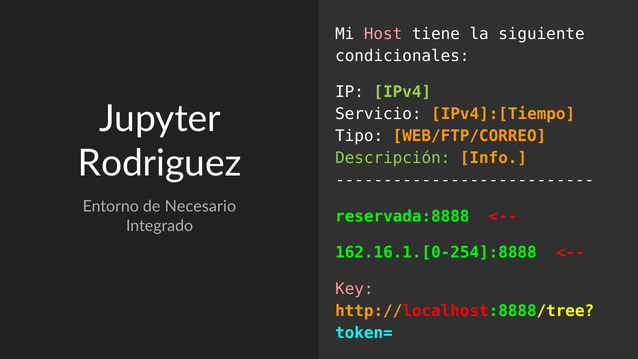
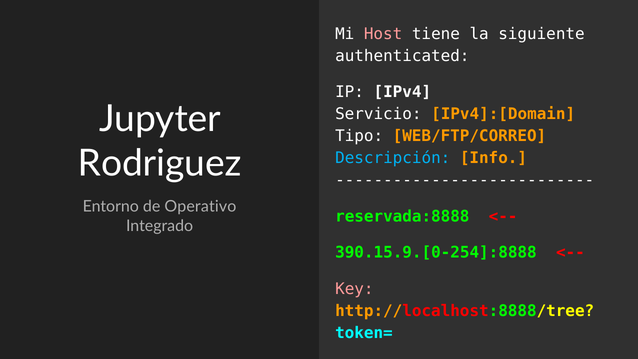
condicionales: condicionales -> authenticated
IPv4 colour: light green -> white
IPv4]:[Tiempo: IPv4]:[Tiempo -> IPv4]:[Domain
Descripción colour: light green -> light blue
Necesario: Necesario -> Operativo
162.16.1.[0-254]:8888: 162.16.1.[0-254]:8888 -> 390.15.9.[0-254]:8888
